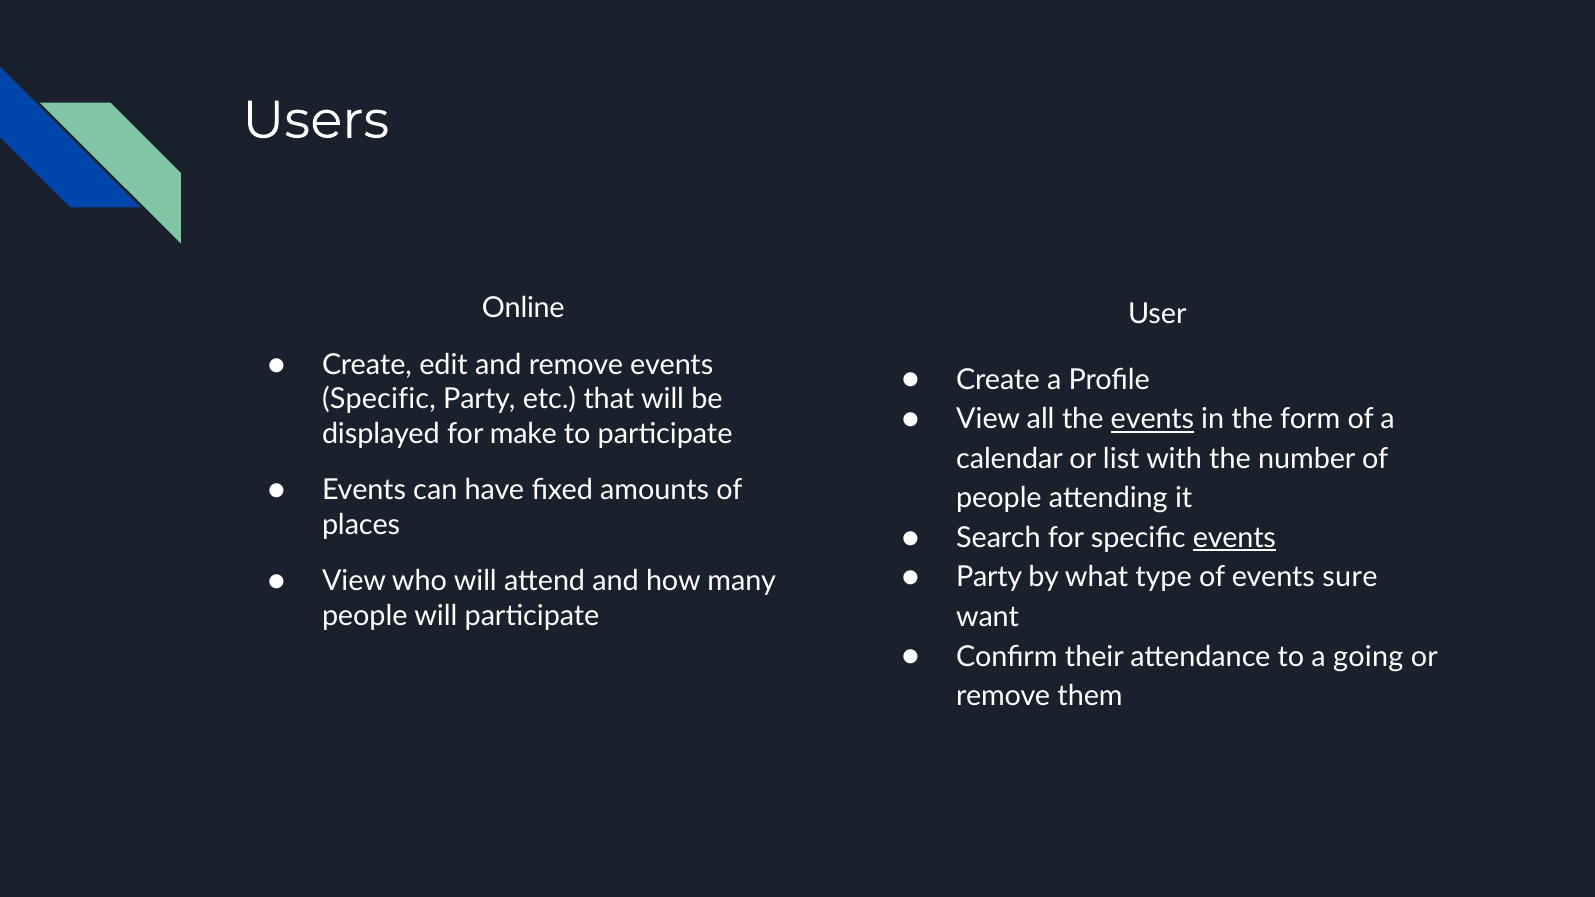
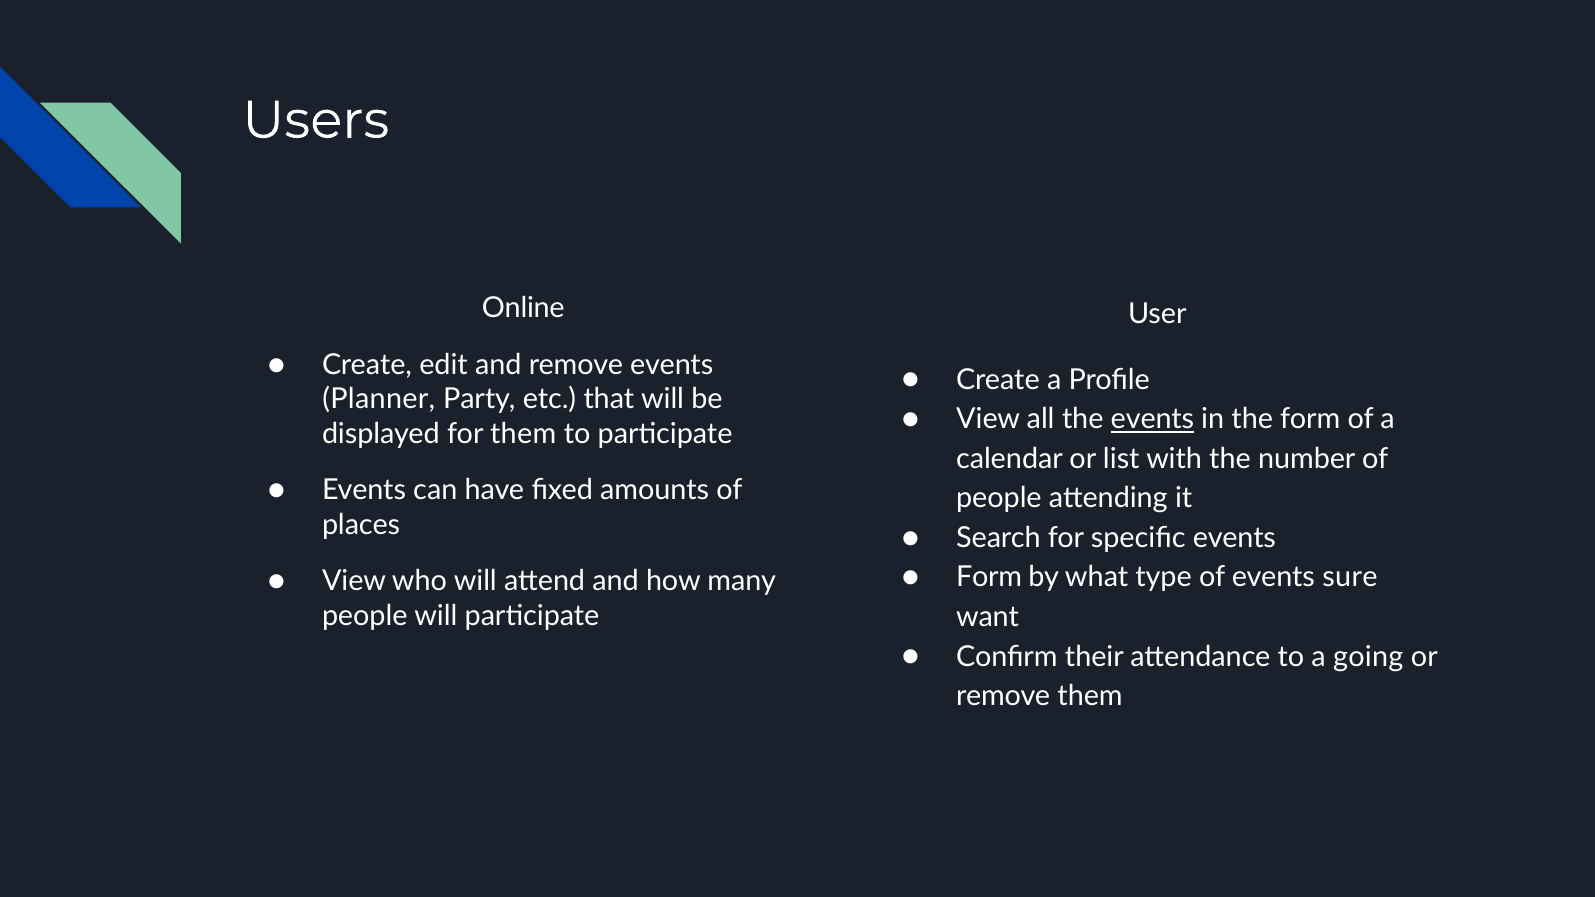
Specific at (379, 400): Specific -> Planner
for make: make -> them
events at (1234, 538) underline: present -> none
Party at (989, 578): Party -> Form
